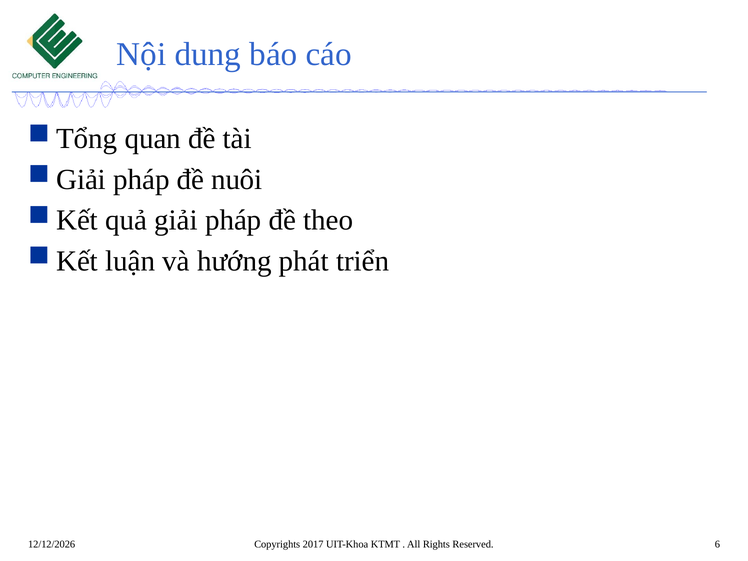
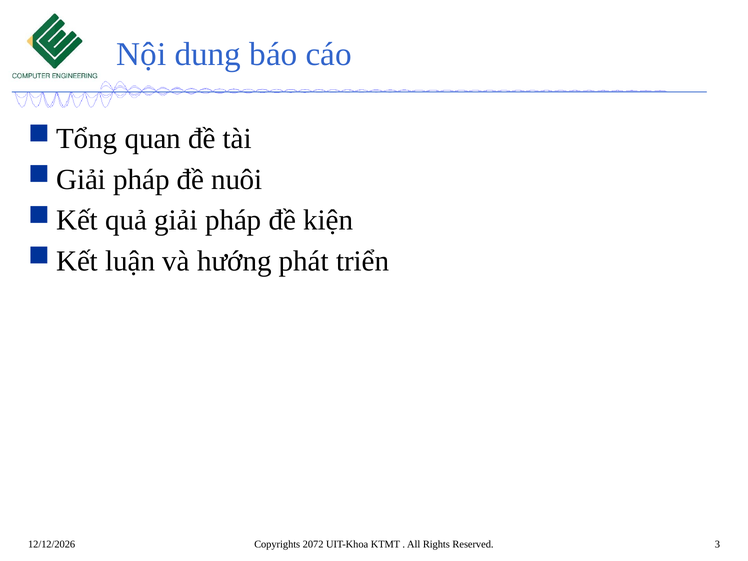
theo: theo -> kiện
2017: 2017 -> 2072
6: 6 -> 3
